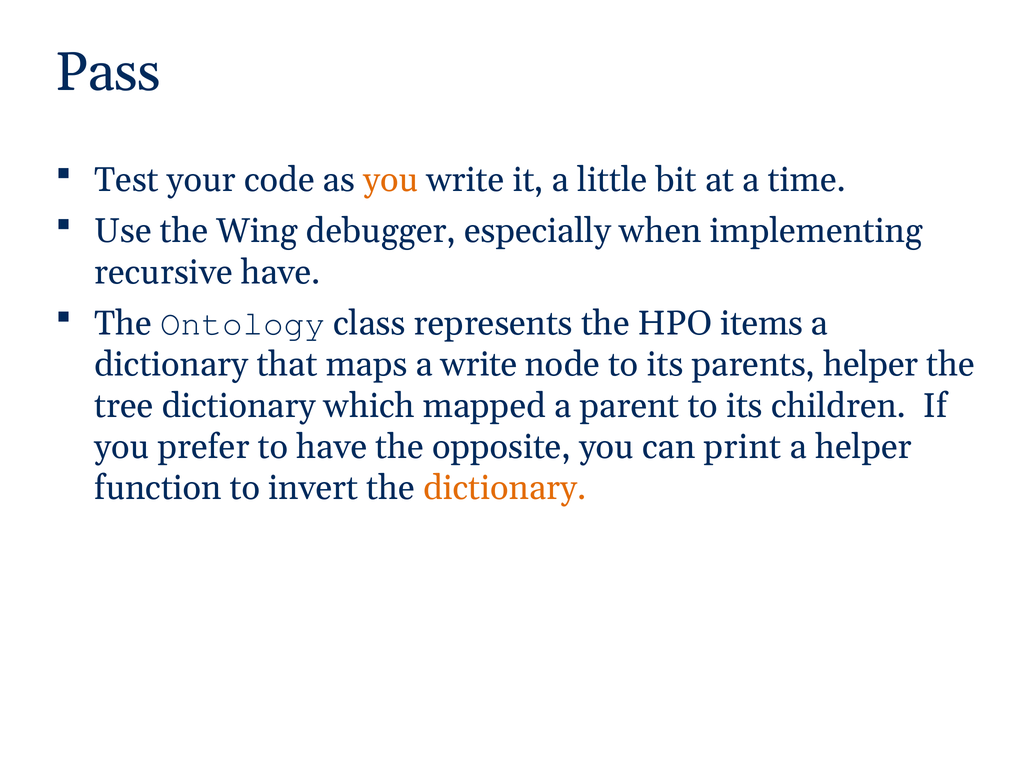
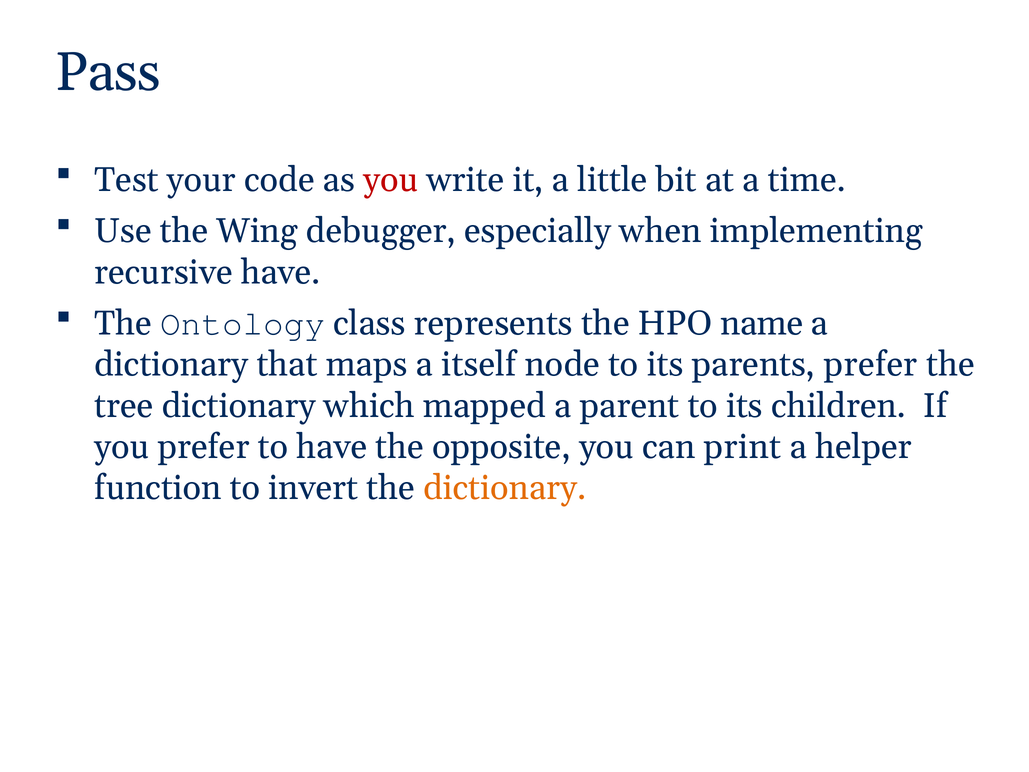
you at (391, 180) colour: orange -> red
items: items -> name
a write: write -> itself
parents helper: helper -> prefer
